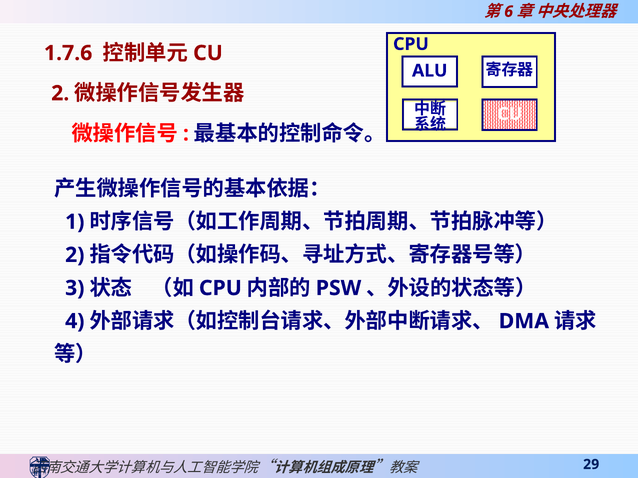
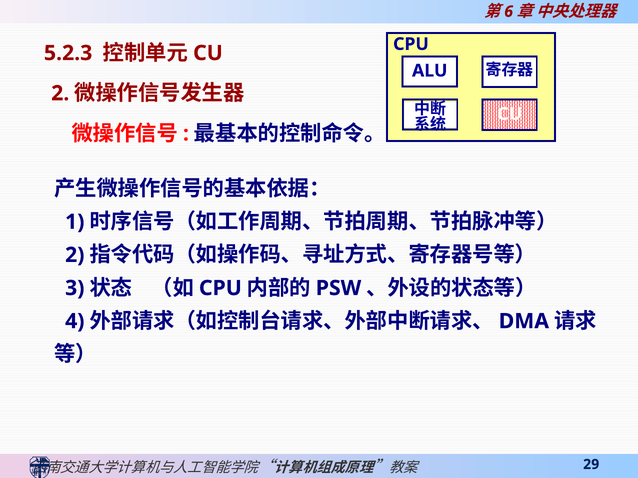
1.7.6: 1.7.6 -> 5.2.3
